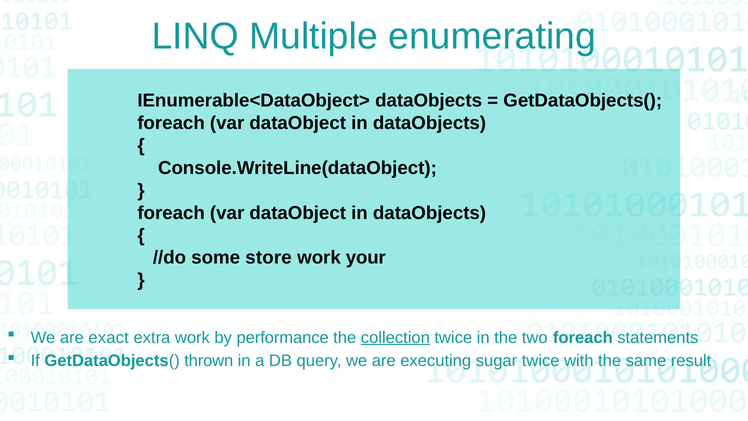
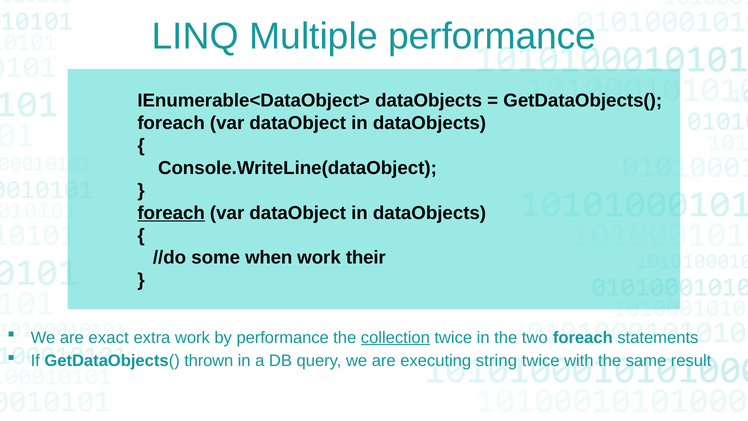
Multiple enumerating: enumerating -> performance
foreach at (171, 213) underline: none -> present
store: store -> when
your: your -> their
sugar: sugar -> string
